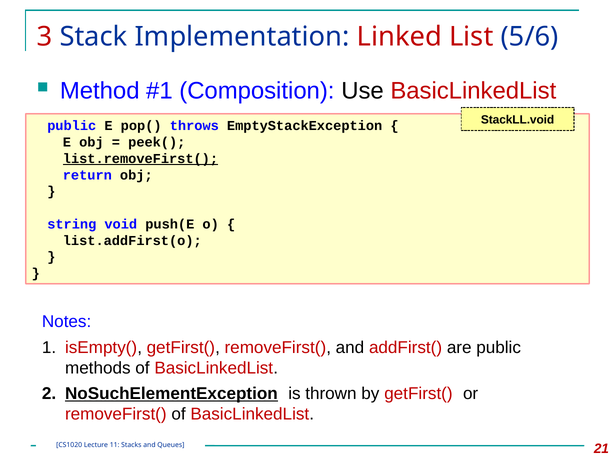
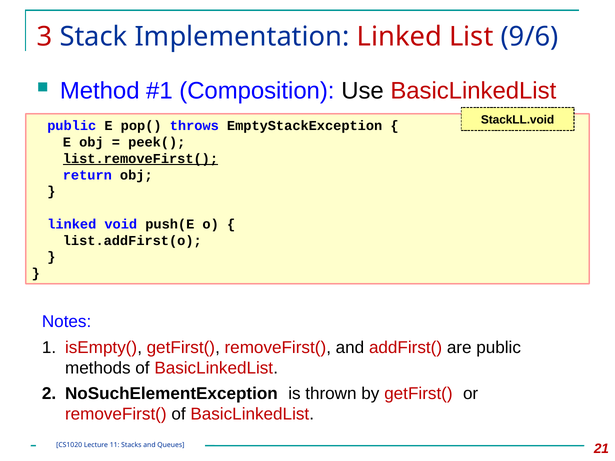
5/6: 5/6 -> 9/6
string at (72, 224): string -> linked
NoSuchElementException underline: present -> none
